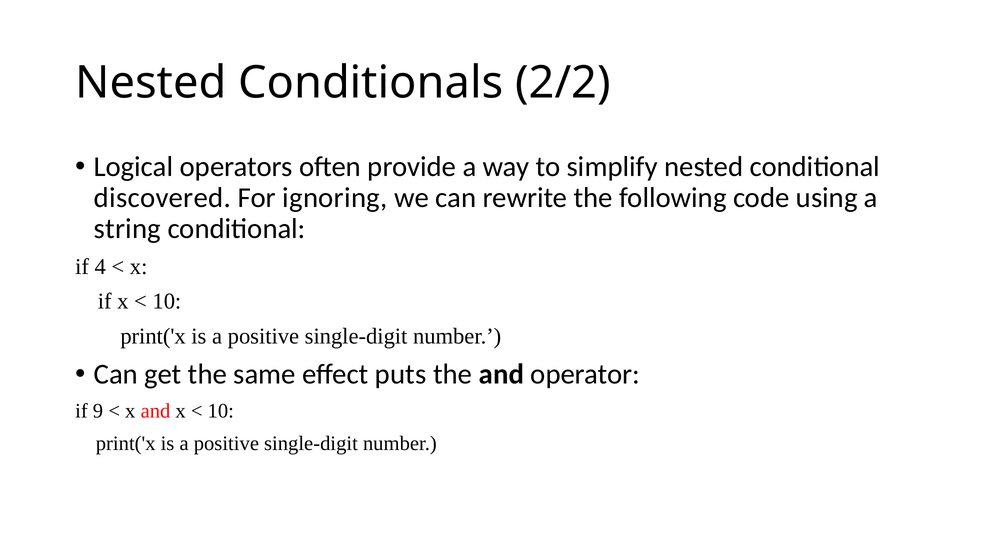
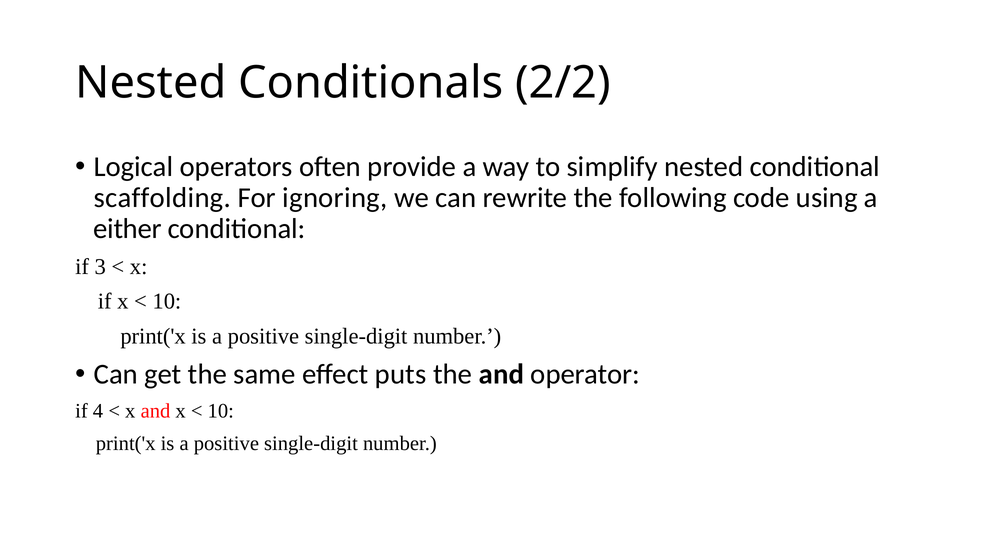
discovered: discovered -> scaffolding
string: string -> either
4: 4 -> 3
9: 9 -> 4
